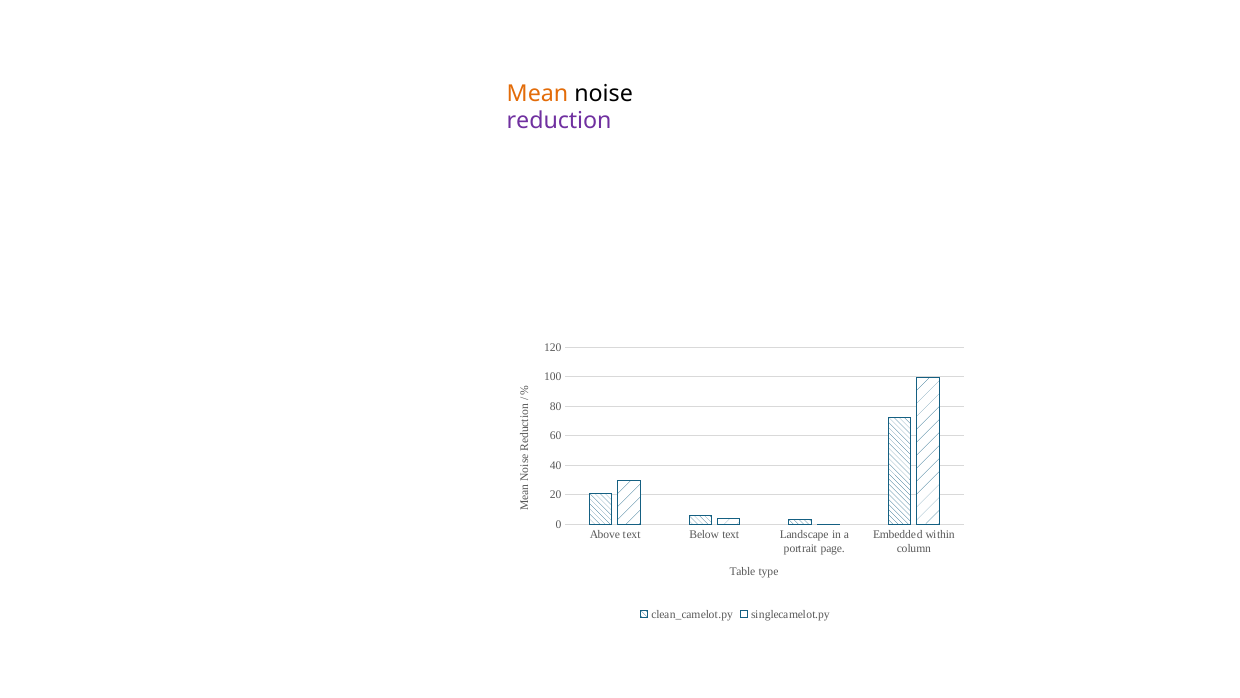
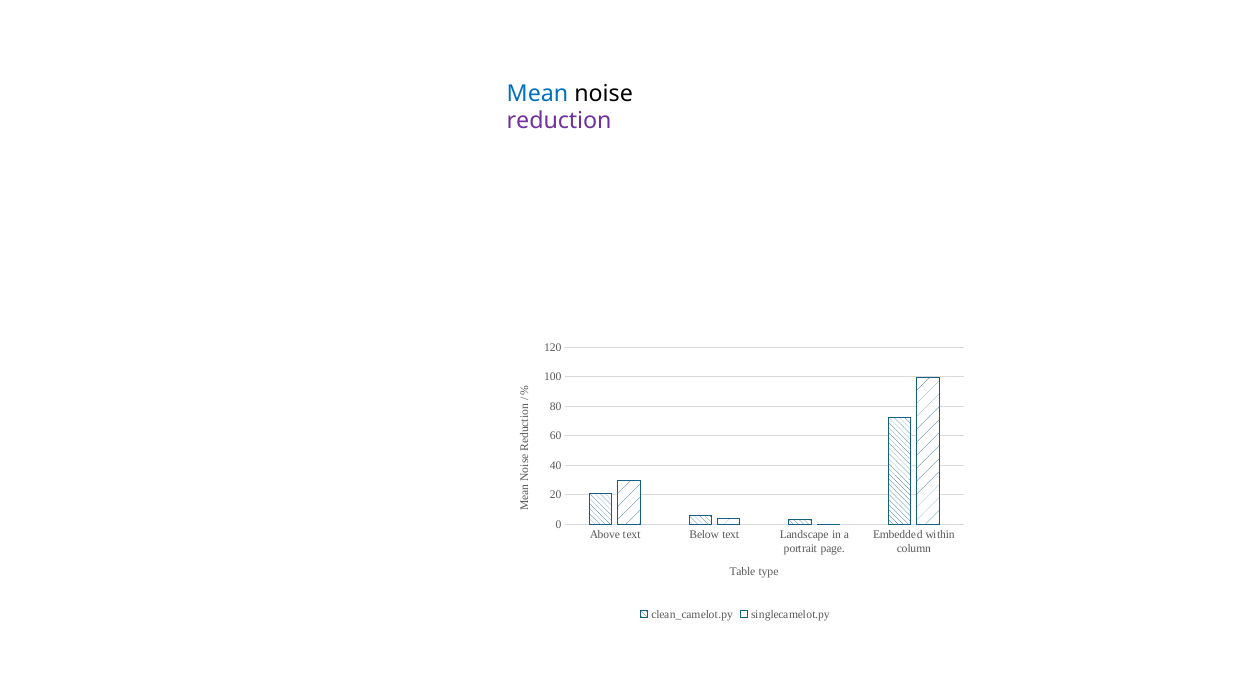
Mean colour: orange -> blue
